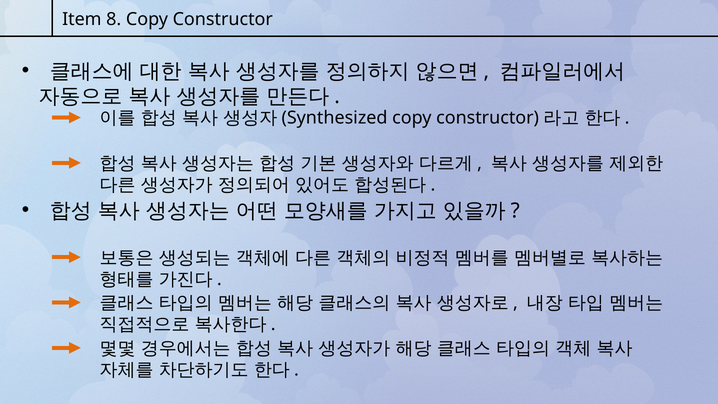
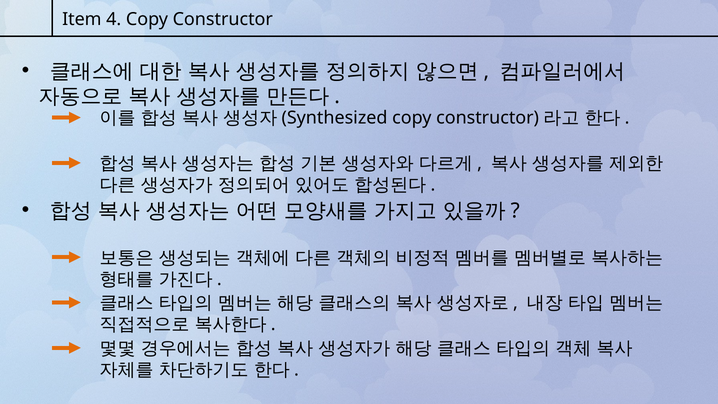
8: 8 -> 4
